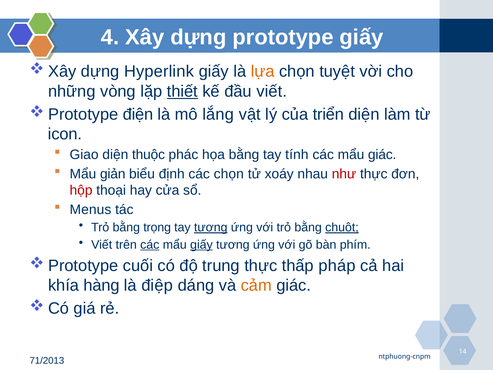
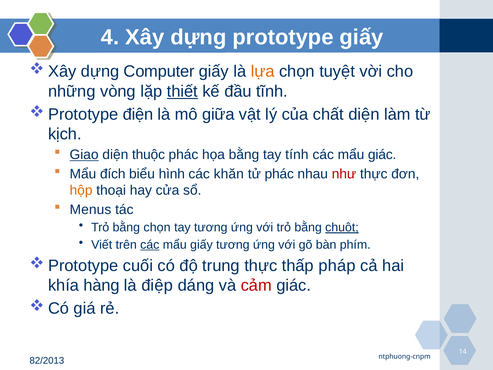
Hyperlink: Hyperlink -> Computer
đầu viết: viết -> tĩnh
lắng: lắng -> giữa
triển: triển -> chất
icon: icon -> kịch
Giao underline: none -> present
giản: giản -> đích
định: định -> hình
các chọn: chọn -> khăn
tử xoáy: xoáy -> phác
hộp colour: red -> orange
bằng trọng: trọng -> chọn
tương at (211, 227) underline: present -> none
giấy at (201, 245) underline: present -> none
cảm colour: orange -> red
71/2013: 71/2013 -> 82/2013
